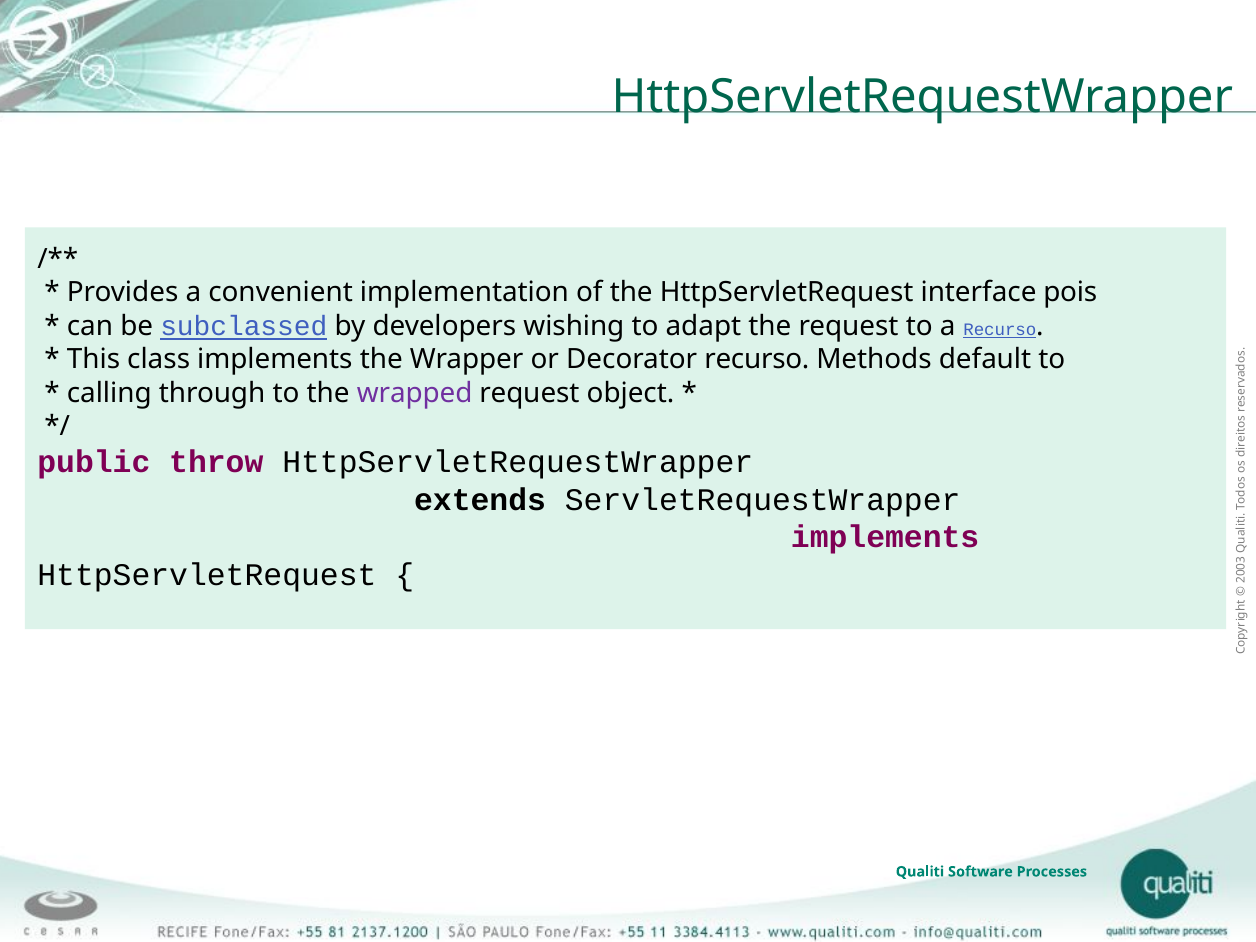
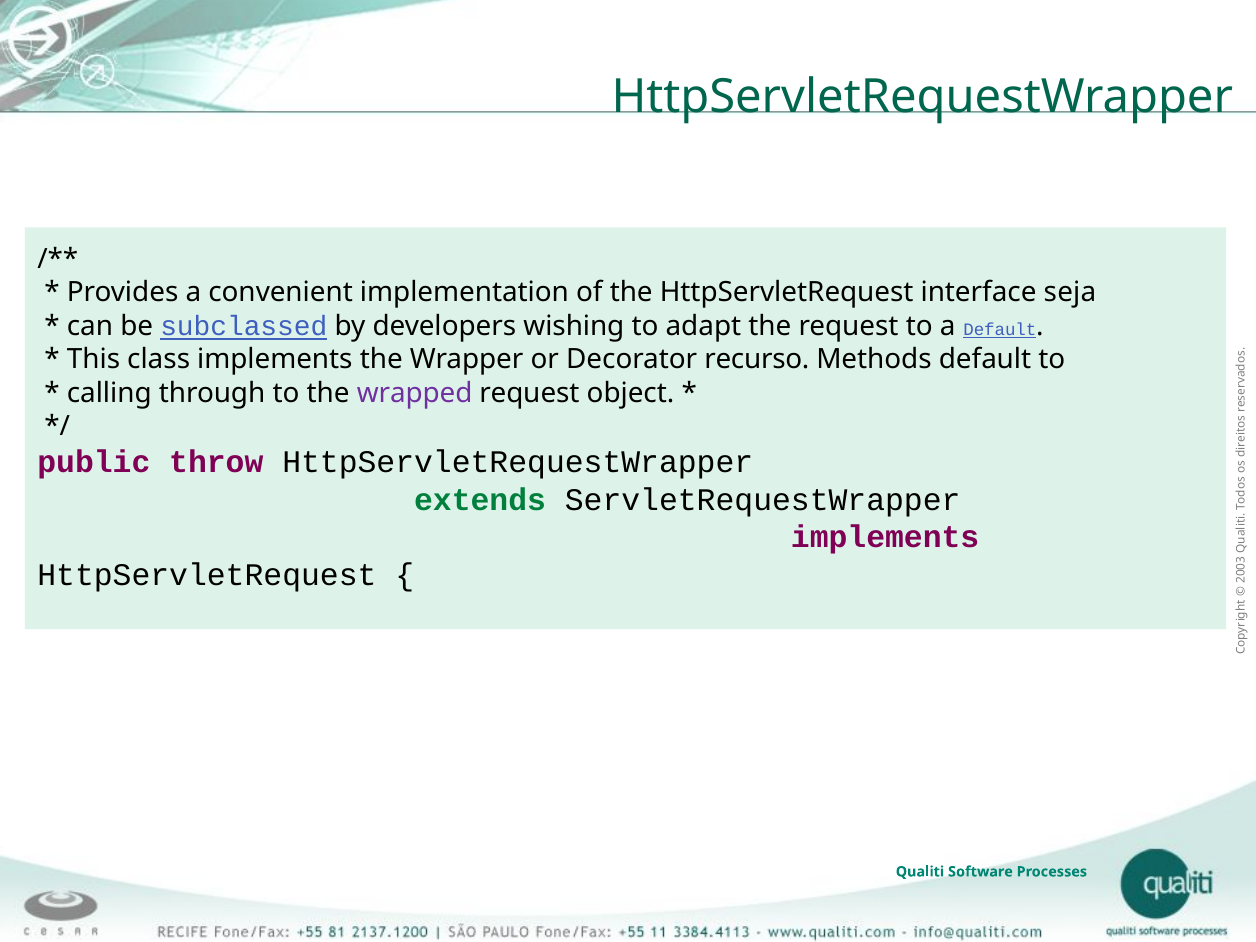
pois: pois -> seja
a Recurso: Recurso -> Default
extends colour: black -> green
